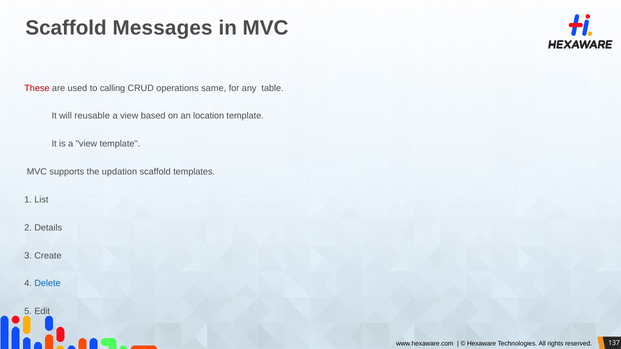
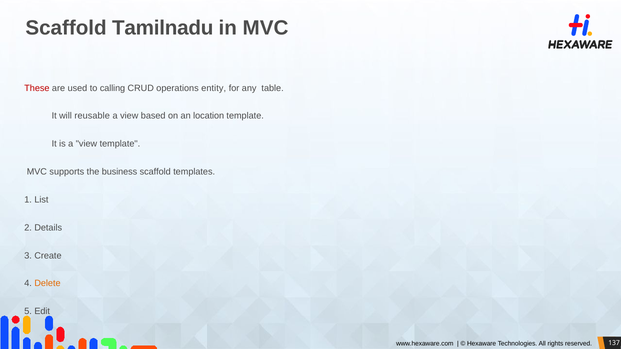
Messages: Messages -> Tamilnadu
same: same -> entity
updation: updation -> business
Delete colour: blue -> orange
